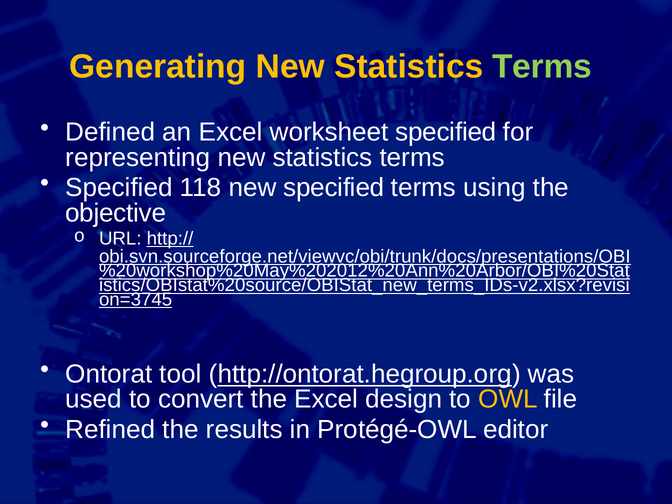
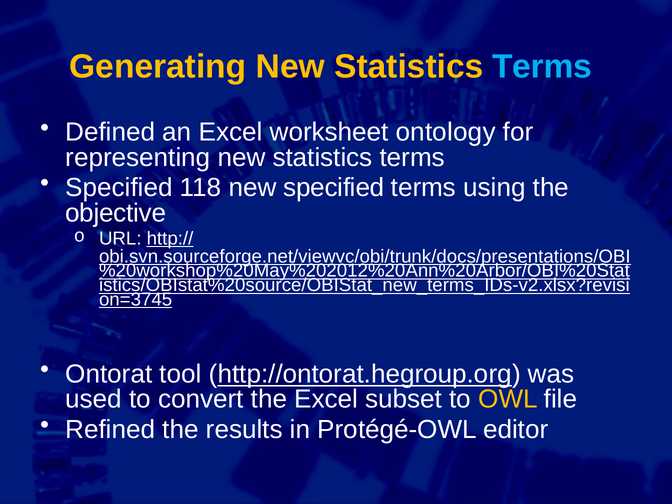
Terms at (542, 67) colour: light green -> light blue
worksheet specified: specified -> ontology
design: design -> subset
